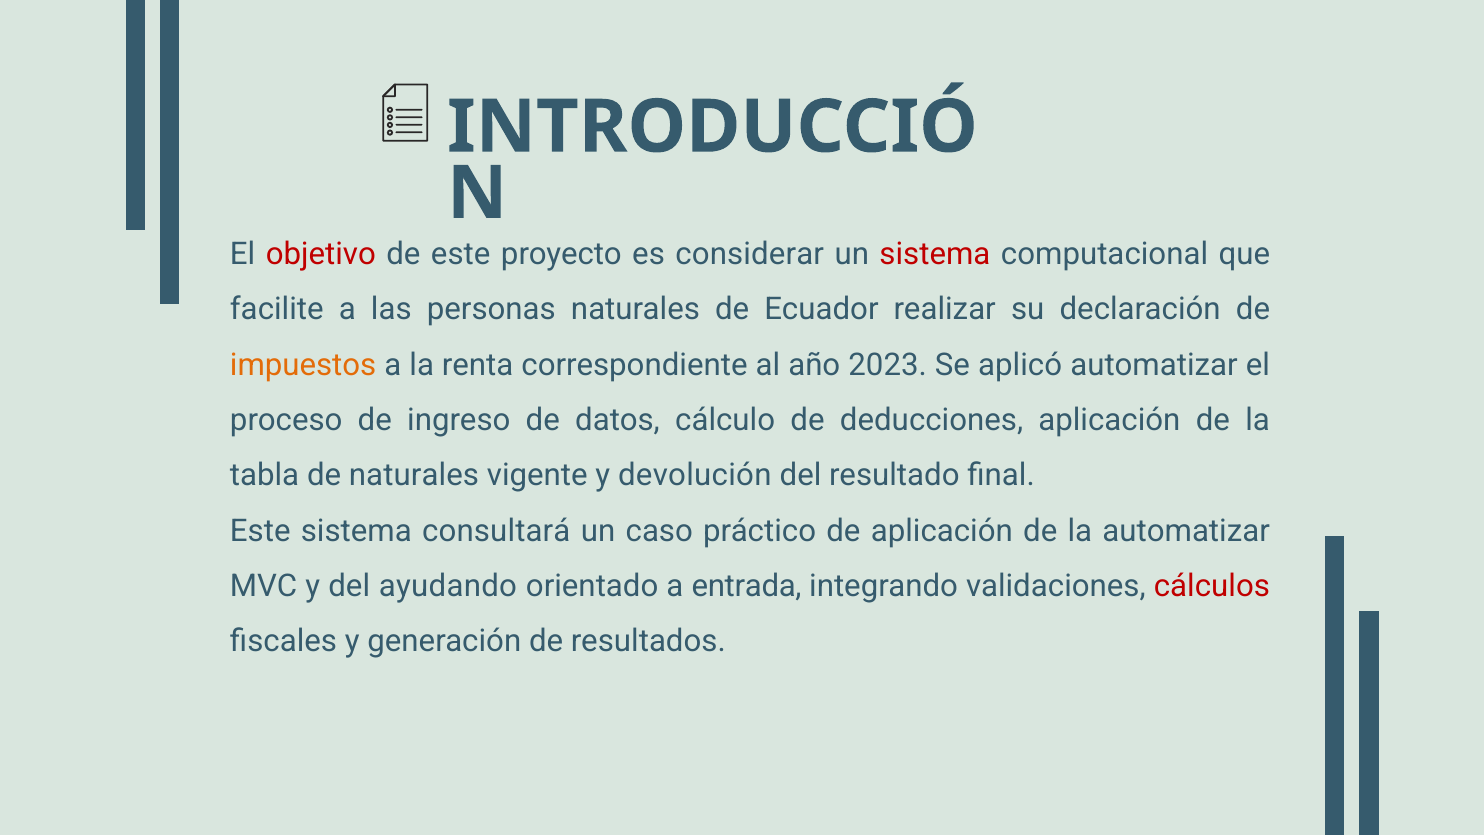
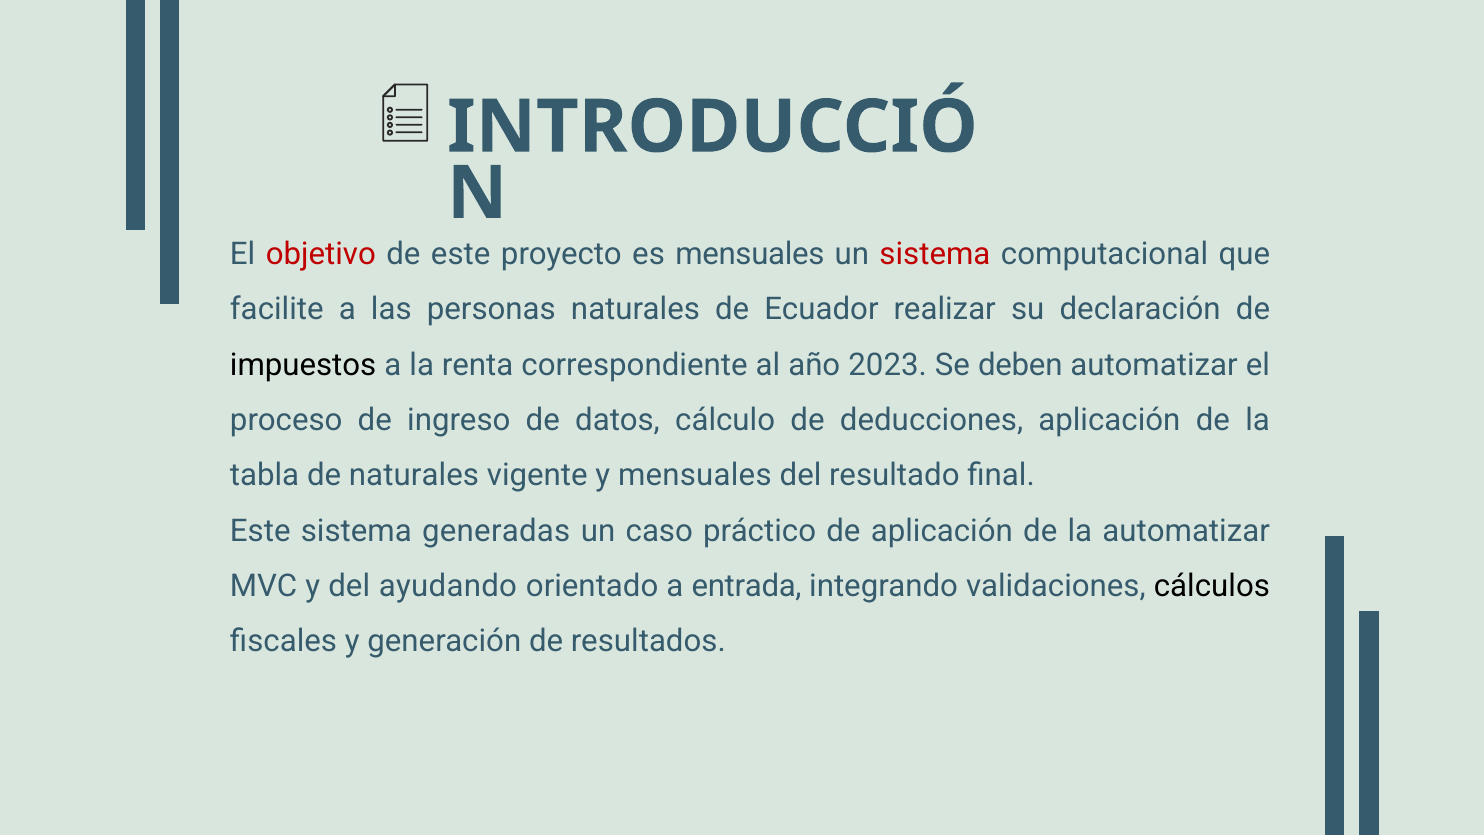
es considerar: considerar -> mensuales
impuestos colour: orange -> black
aplicó: aplicó -> deben
y devolución: devolución -> mensuales
consultará: consultará -> generadas
cálculos colour: red -> black
